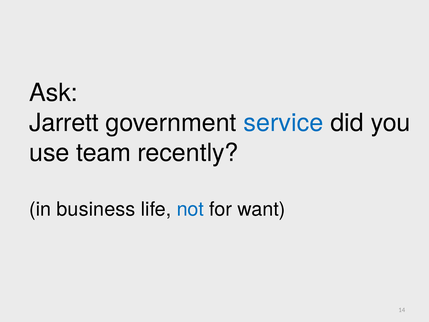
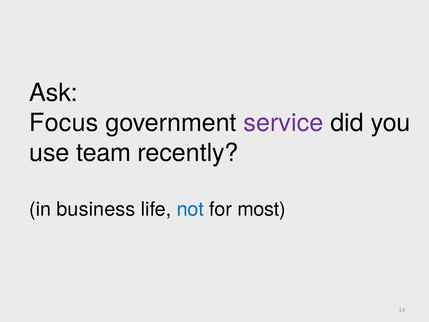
Jarrett: Jarrett -> Focus
service colour: blue -> purple
want: want -> most
